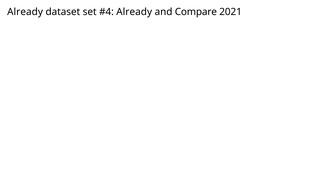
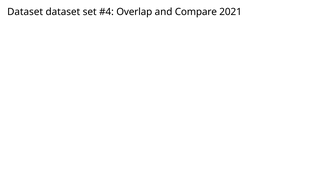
Already at (25, 12): Already -> Dataset
Already at (134, 12): Already -> Overlap
